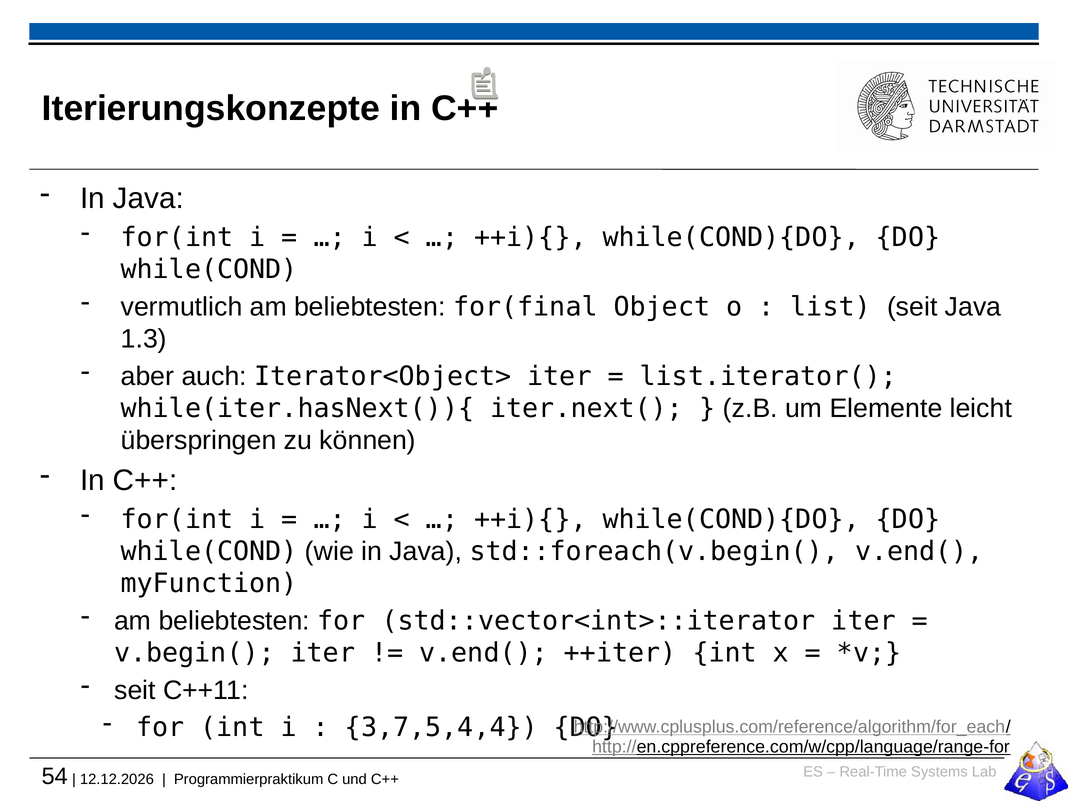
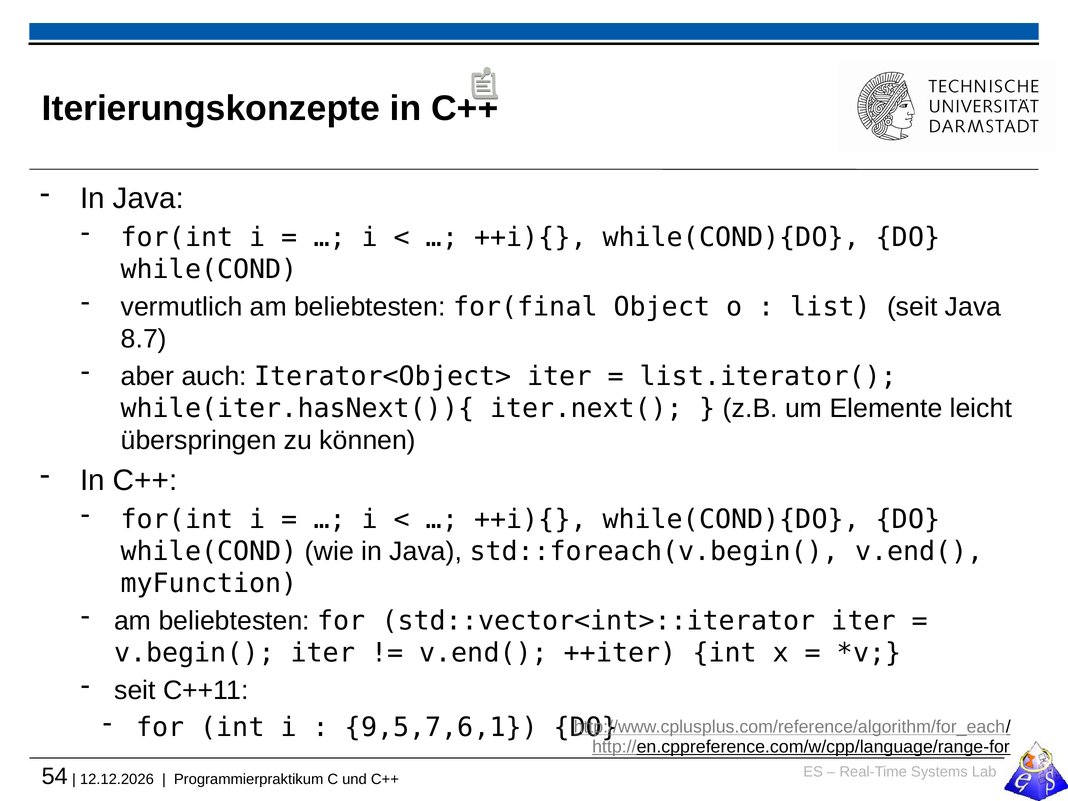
1.3: 1.3 -> 8.7
3,7,5,4,4: 3,7,5,4,4 -> 9,5,7,6,1
